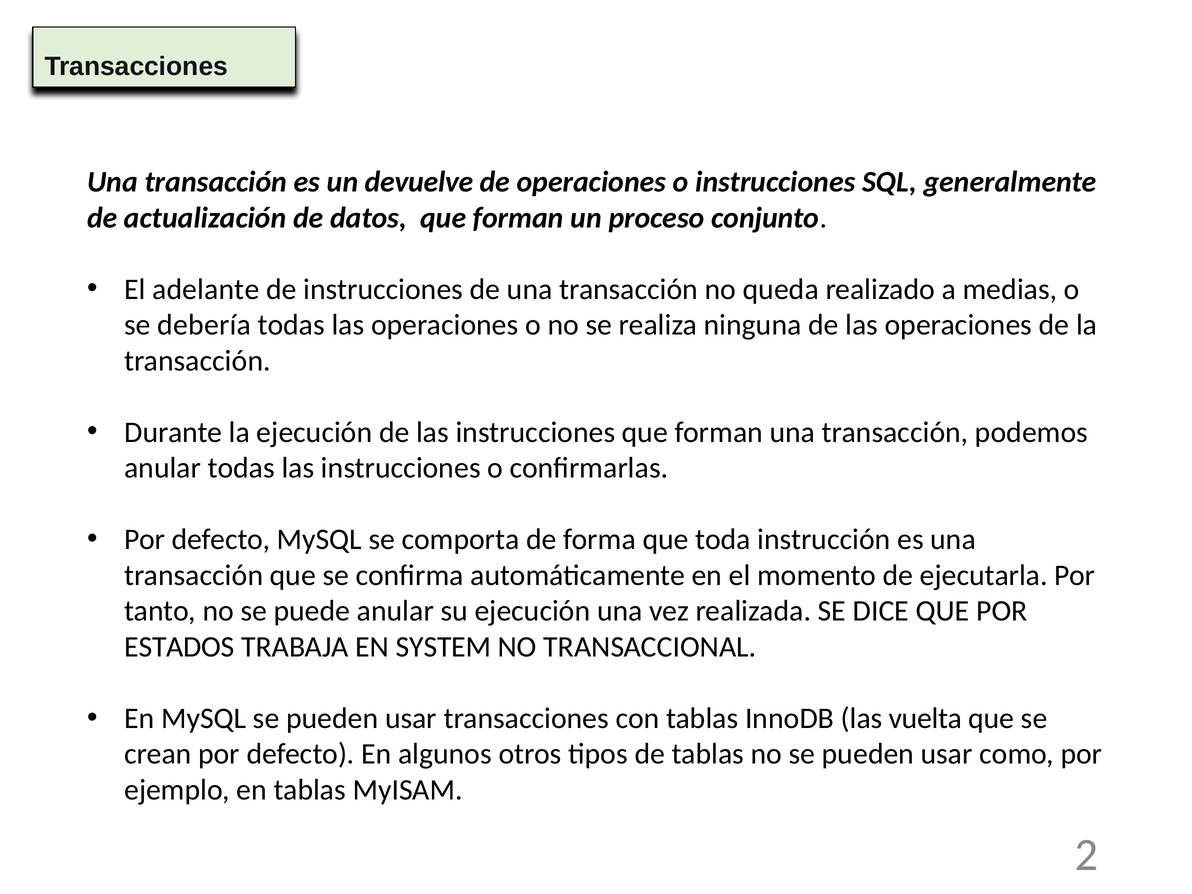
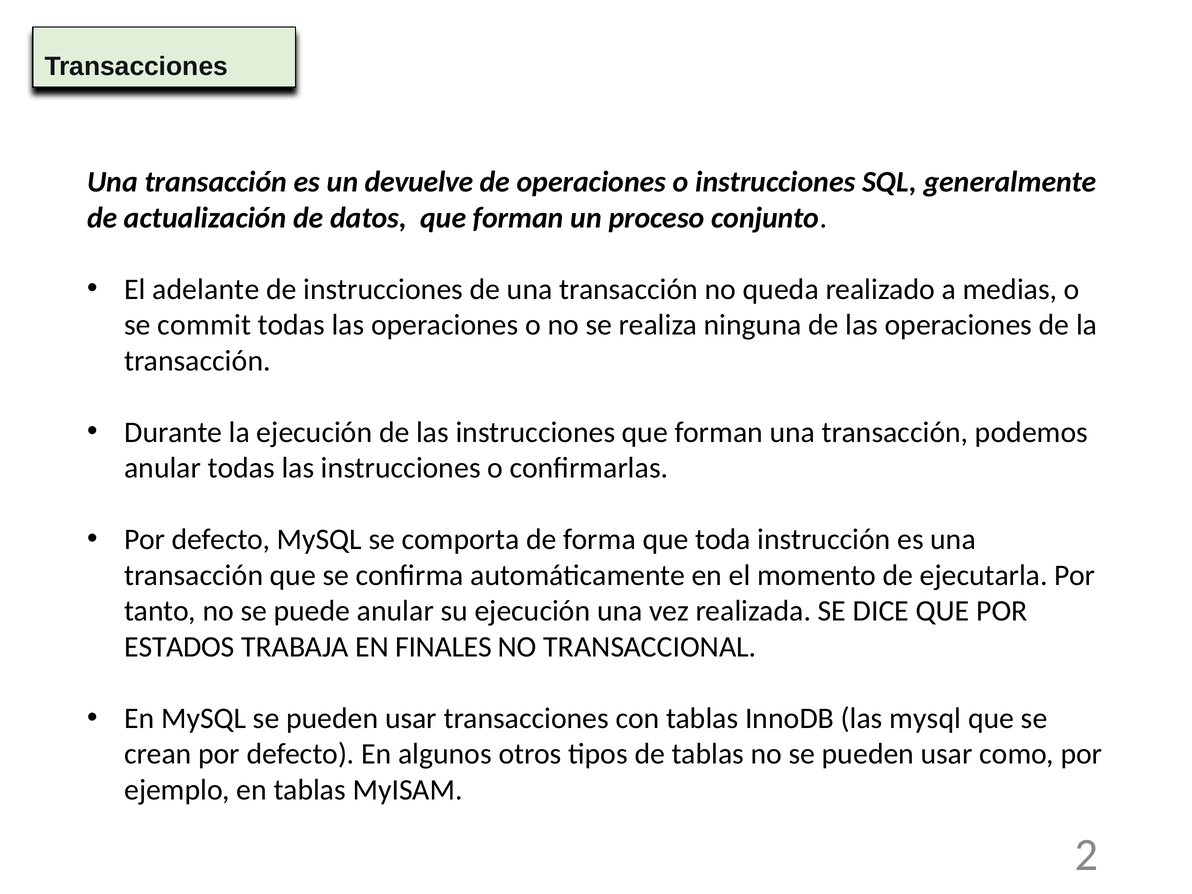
debería: debería -> commit
SYSTEM: SYSTEM -> FINALES
las vuelta: vuelta -> mysql
